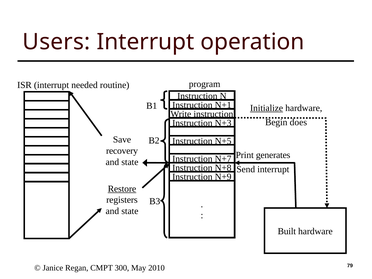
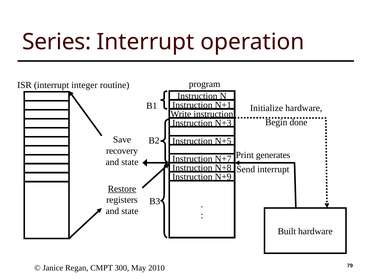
Users: Users -> Series
needed: needed -> integer
Initialize underline: present -> none
does: does -> done
